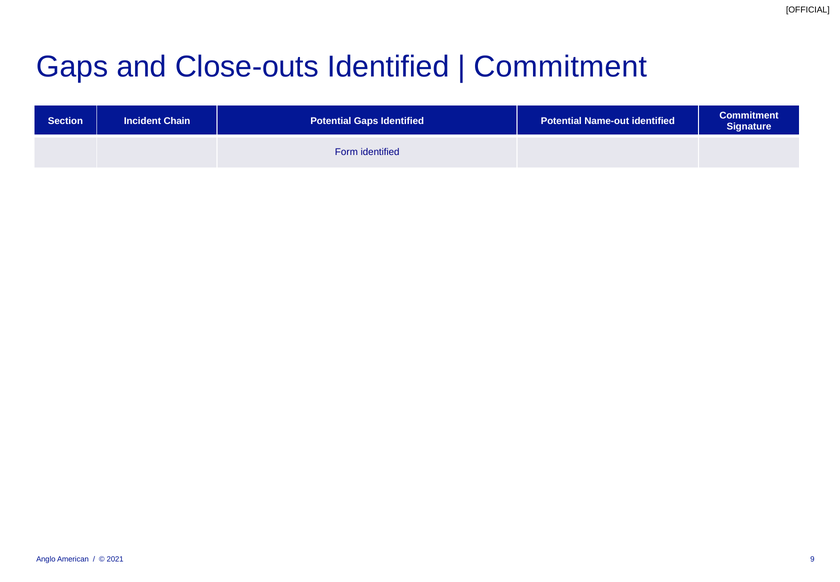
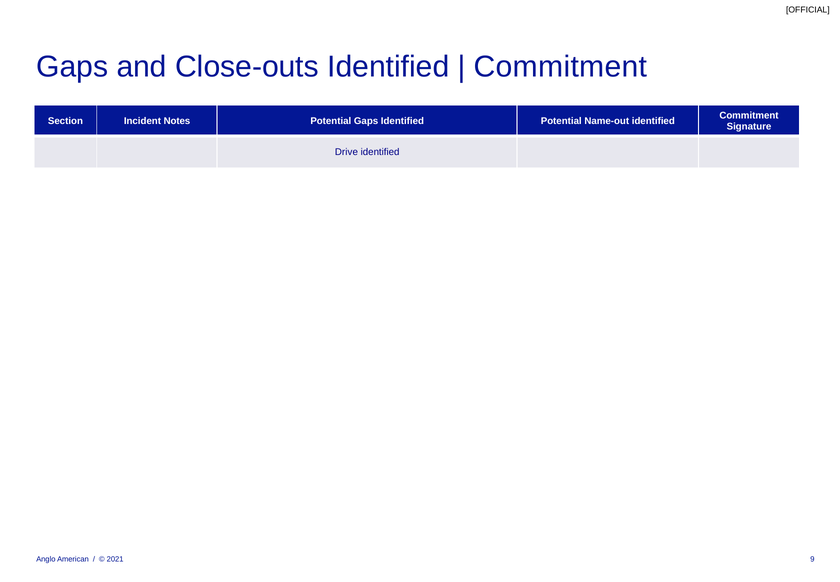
Chain: Chain -> Notes
Form: Form -> Drive
